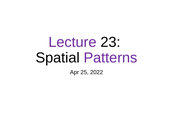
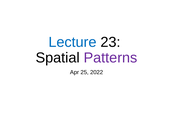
Lecture colour: purple -> blue
